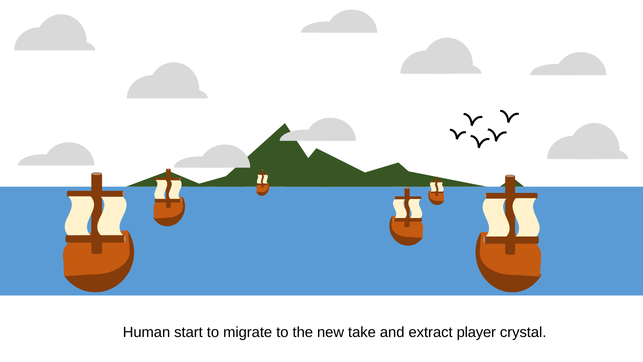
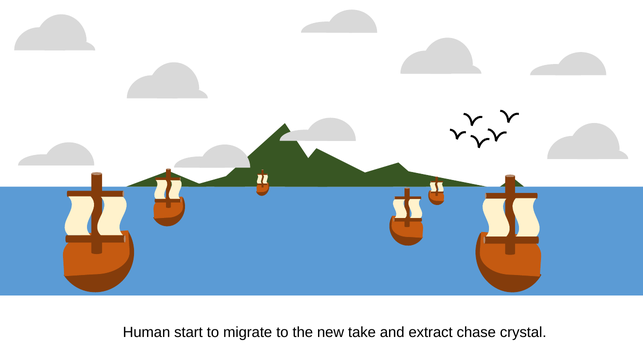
player: player -> chase
